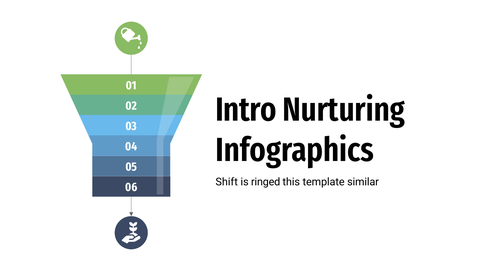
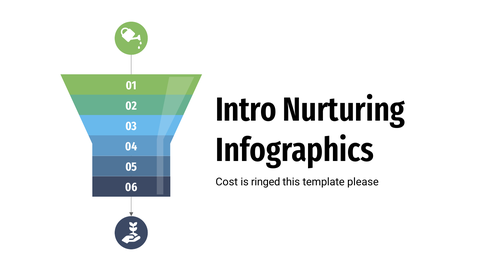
Shift: Shift -> Cost
similar: similar -> please
